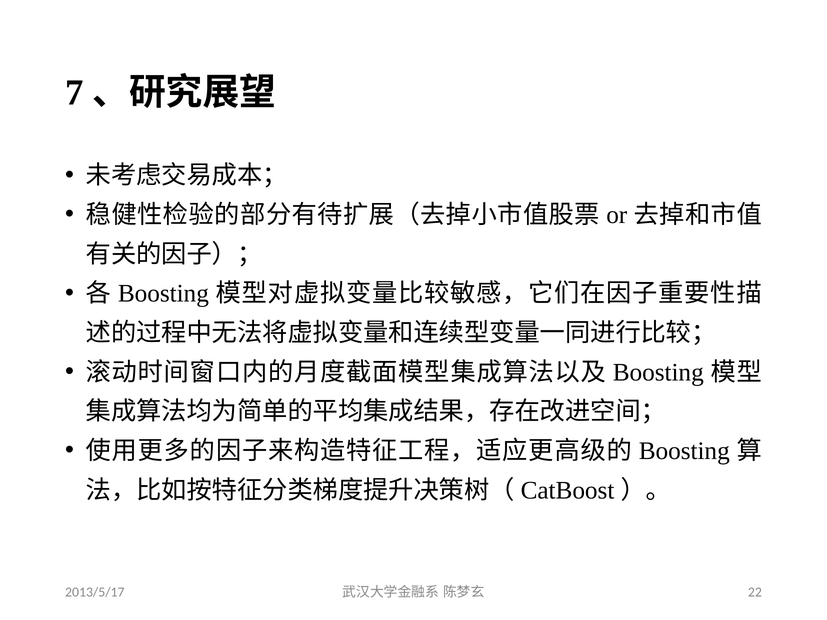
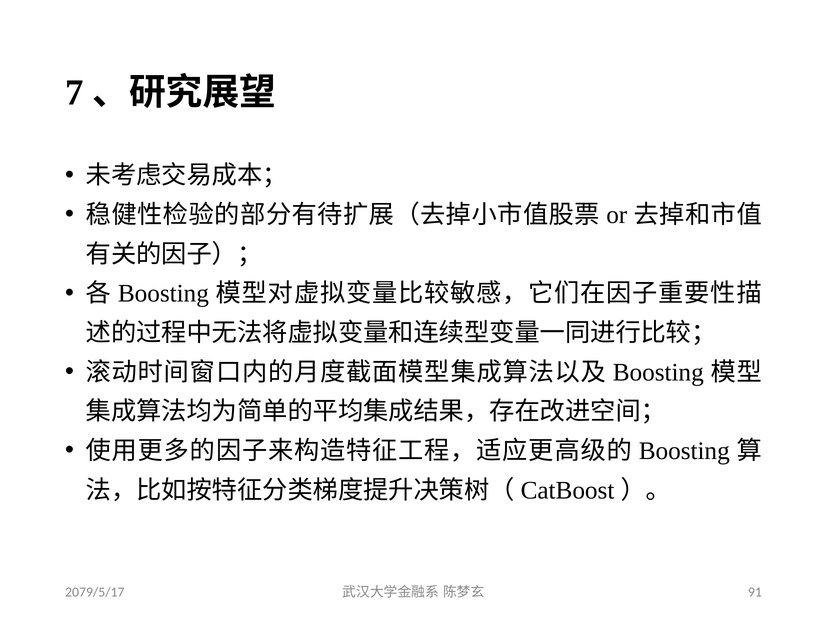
2013/5/17: 2013/5/17 -> 2079/5/17
22: 22 -> 91
